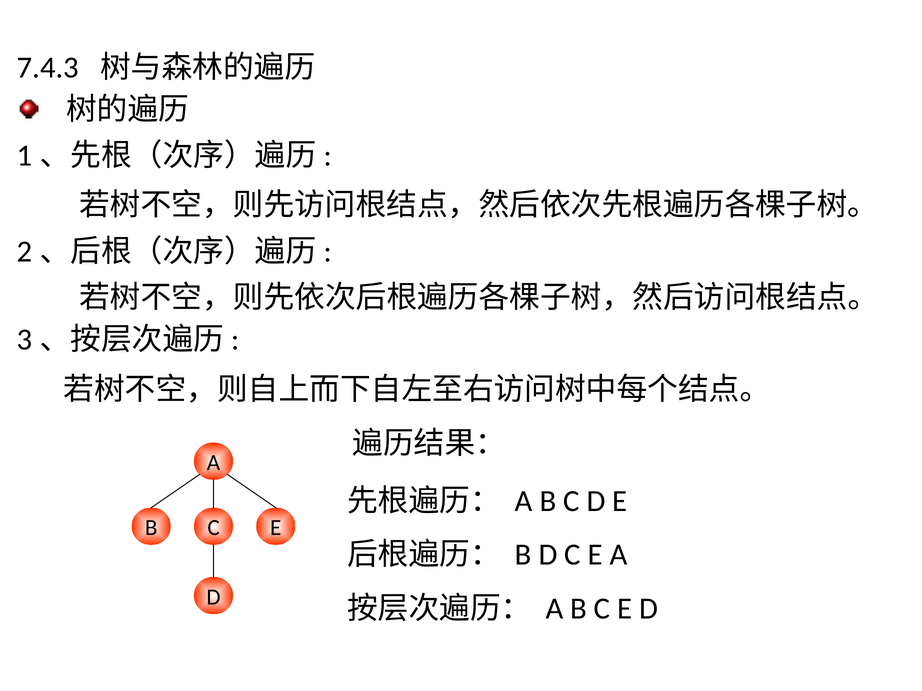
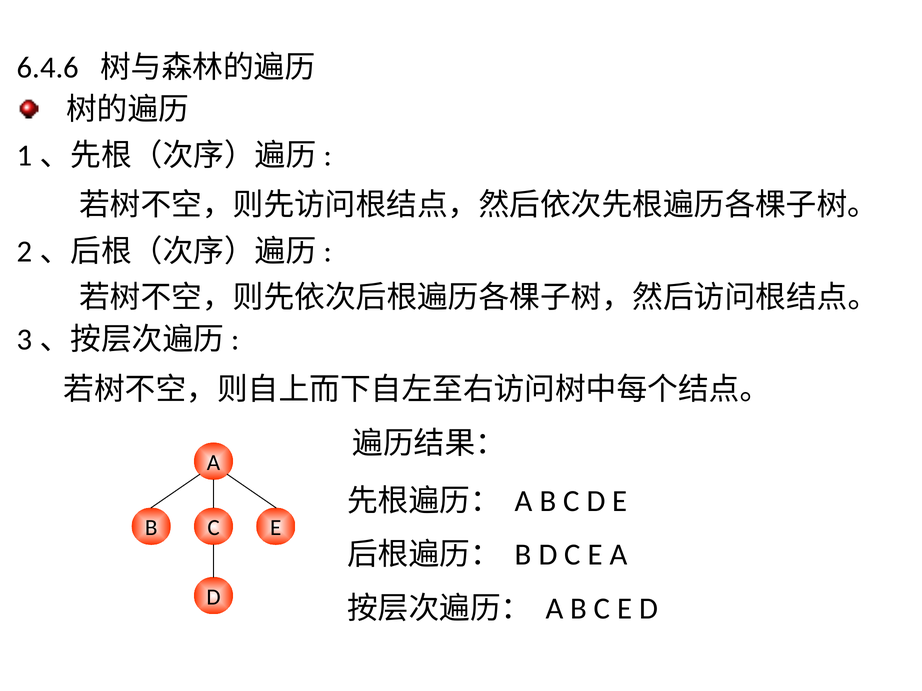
7.4.3: 7.4.3 -> 6.4.6
